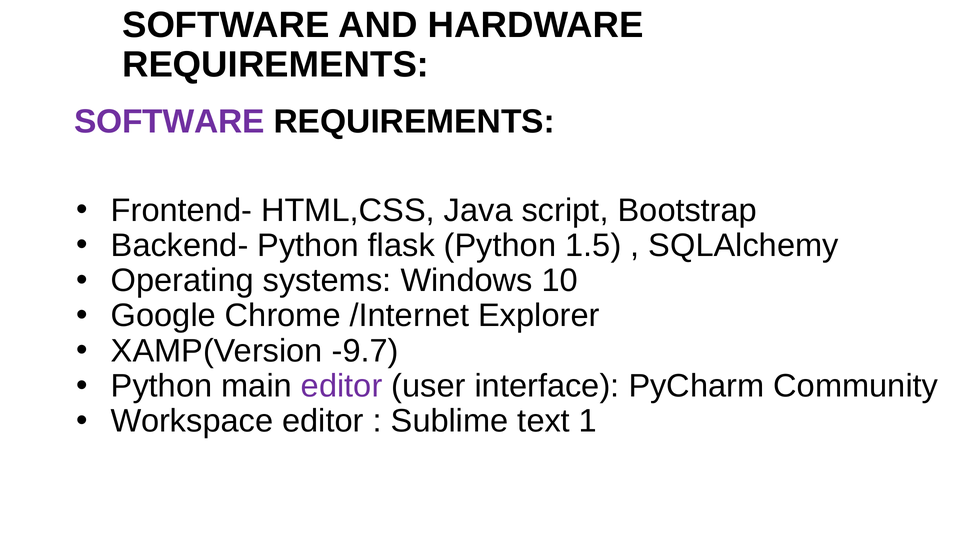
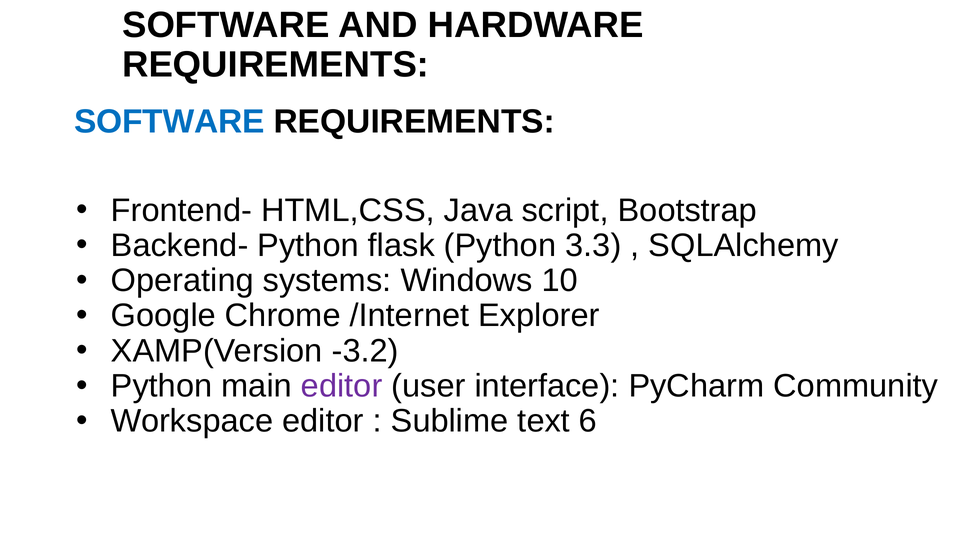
SOFTWARE at (169, 122) colour: purple -> blue
1.5: 1.5 -> 3.3
-9.7: -9.7 -> -3.2
1: 1 -> 6
